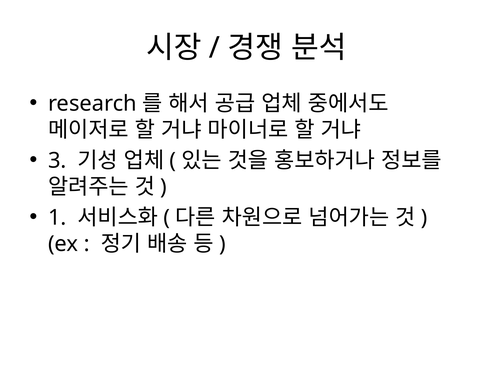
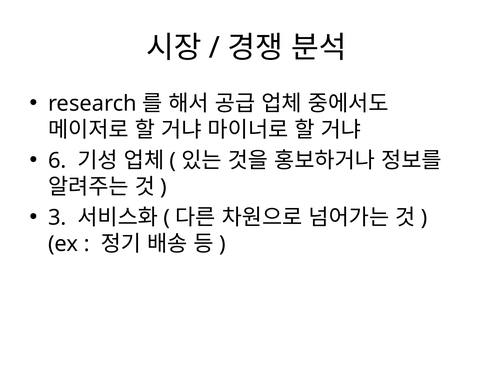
3: 3 -> 6
1: 1 -> 3
